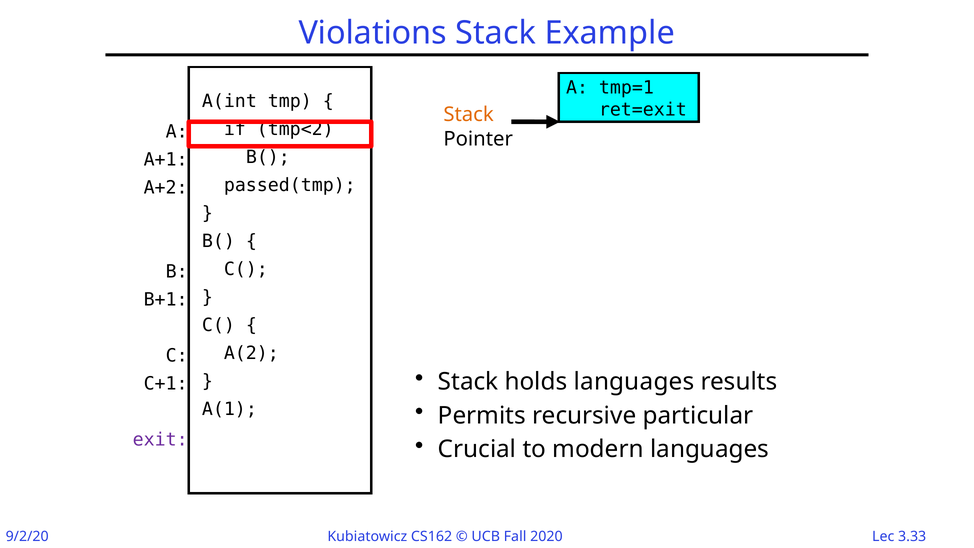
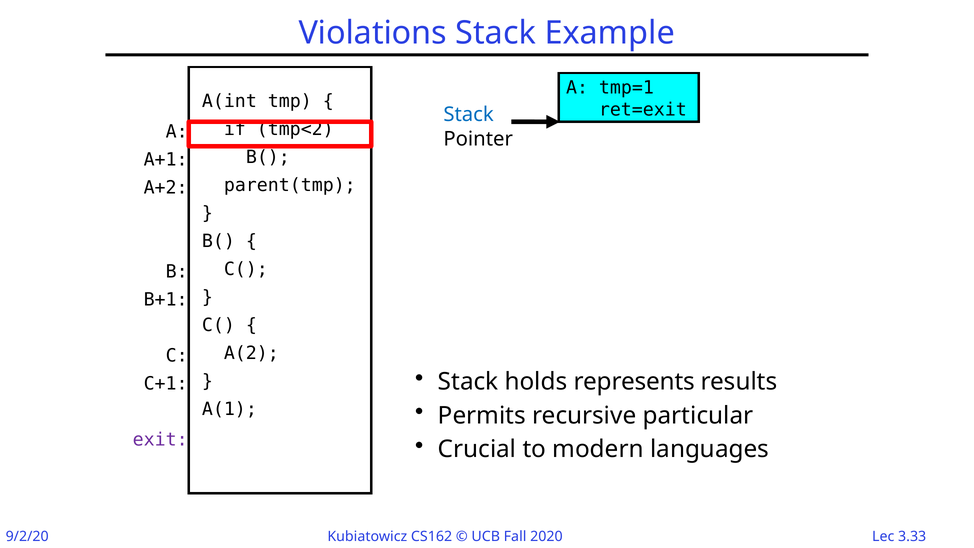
Stack at (469, 115) colour: orange -> blue
passed(tmp: passed(tmp -> parent(tmp
holds languages: languages -> represents
